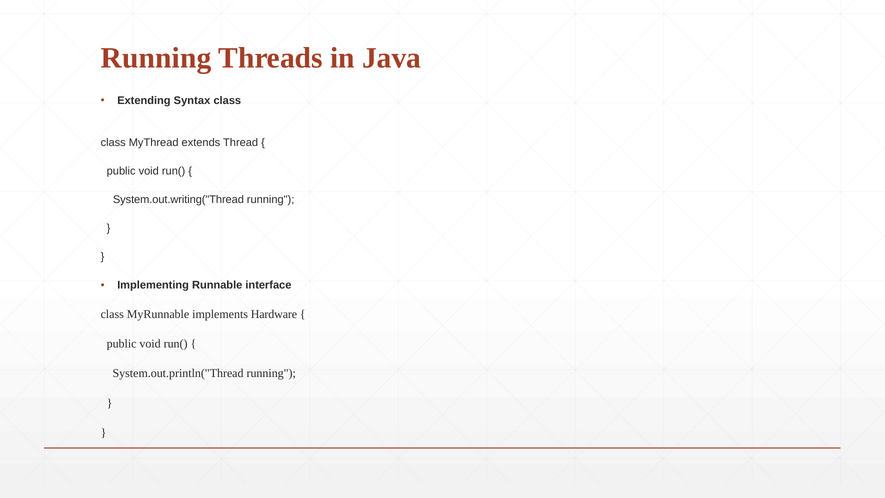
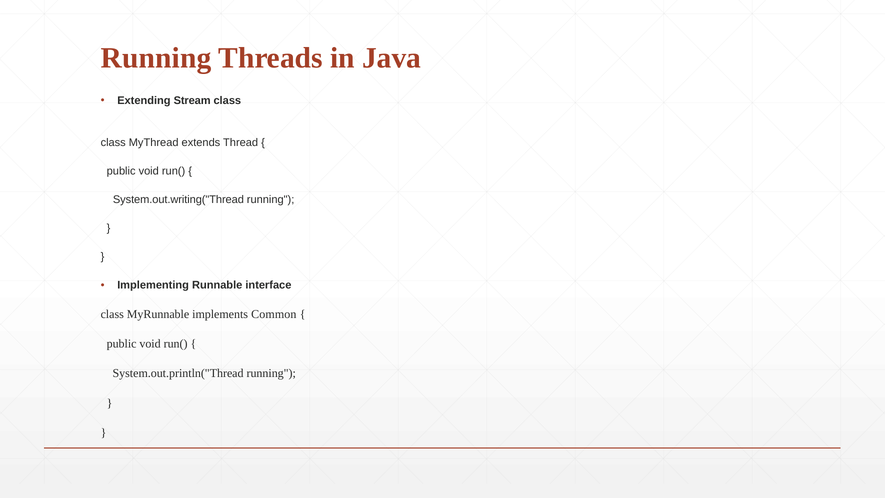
Syntax: Syntax -> Stream
Hardware: Hardware -> Common
